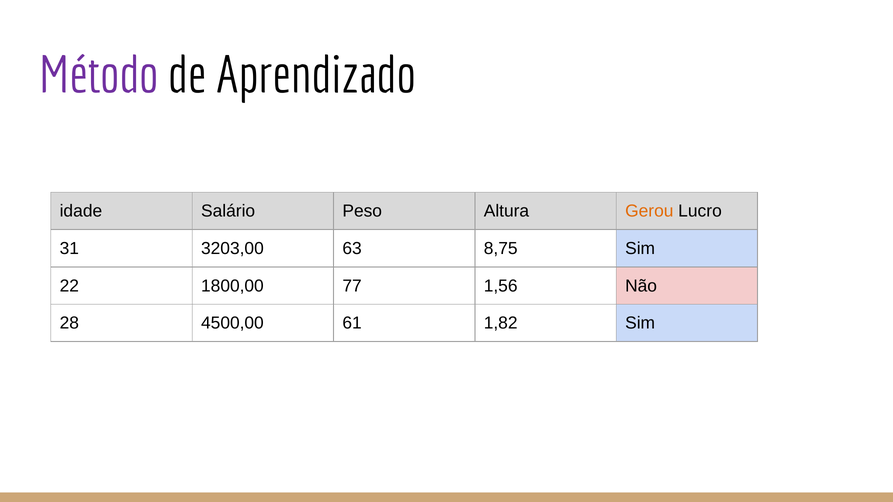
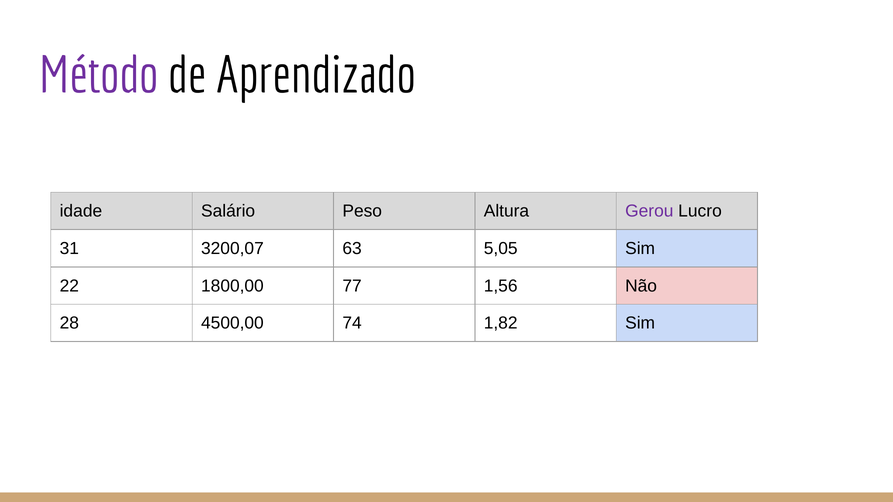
Gerou colour: orange -> purple
3203,00: 3203,00 -> 3200,07
8,75: 8,75 -> 5,05
61: 61 -> 74
